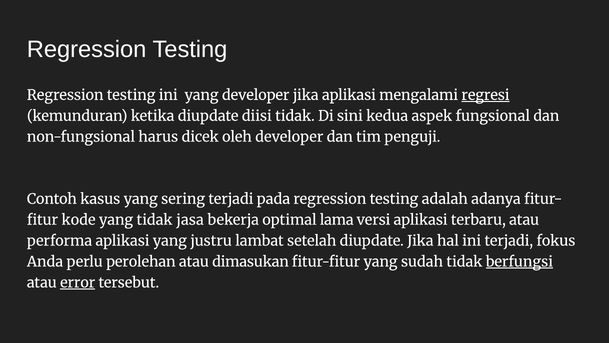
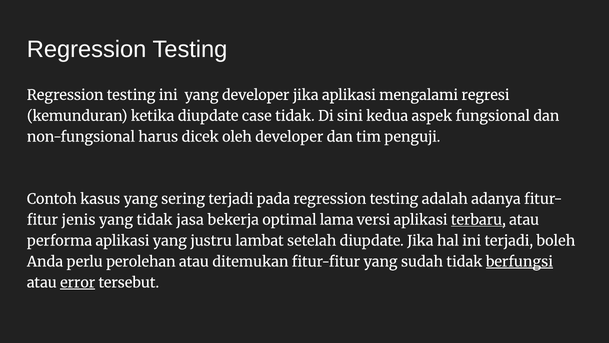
regresi underline: present -> none
diisi: diisi -> case
kode: kode -> jenis
terbaru underline: none -> present
fokus: fokus -> boleh
dimasukan: dimasukan -> ditemukan
